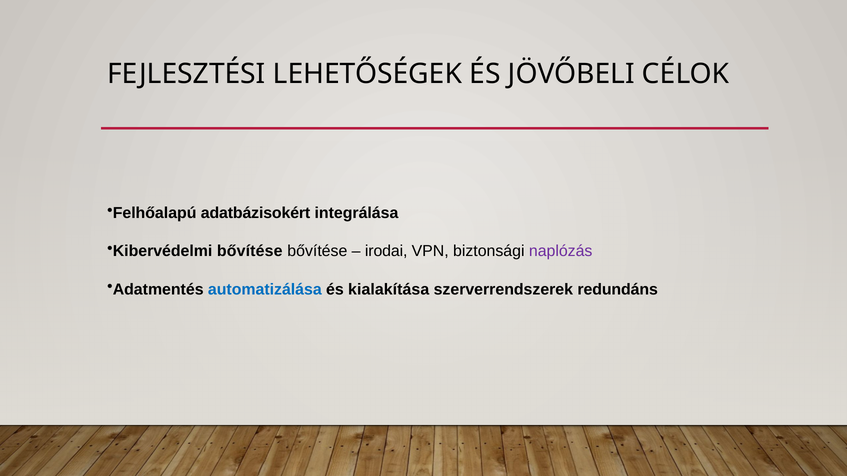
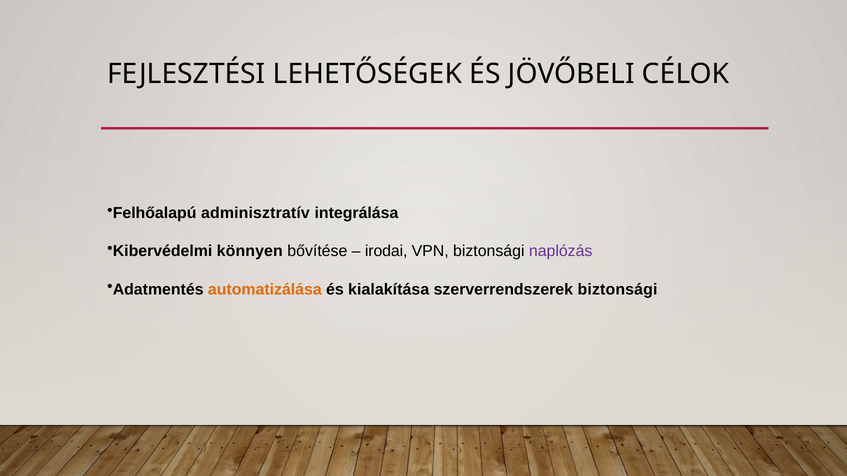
adatbázisokért: adatbázisokért -> adminisztratív
Kibervédelmi bővítése: bővítése -> könnyen
automatizálása colour: blue -> orange
szerverrendszerek redundáns: redundáns -> biztonsági
